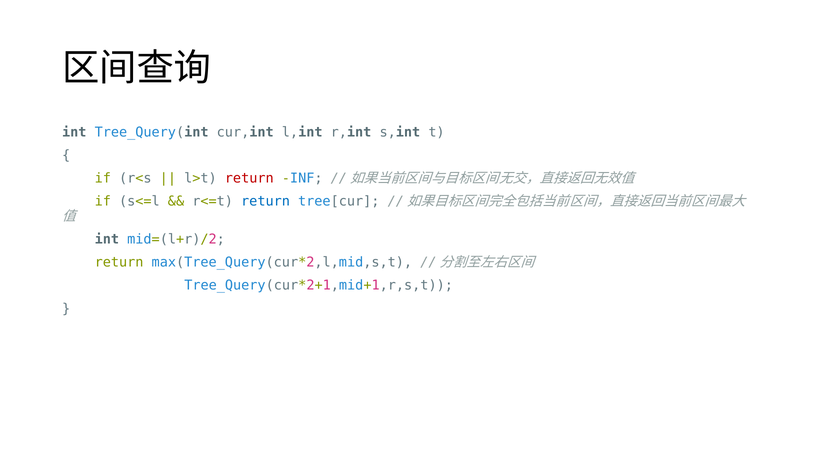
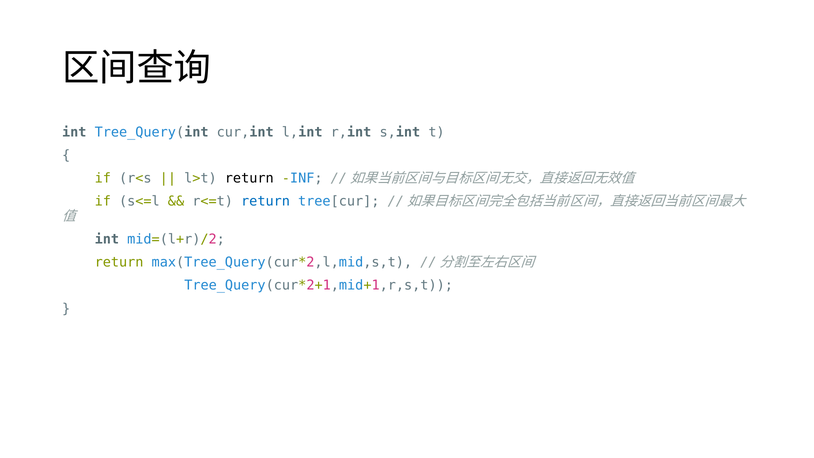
return at (249, 178) colour: red -> black
